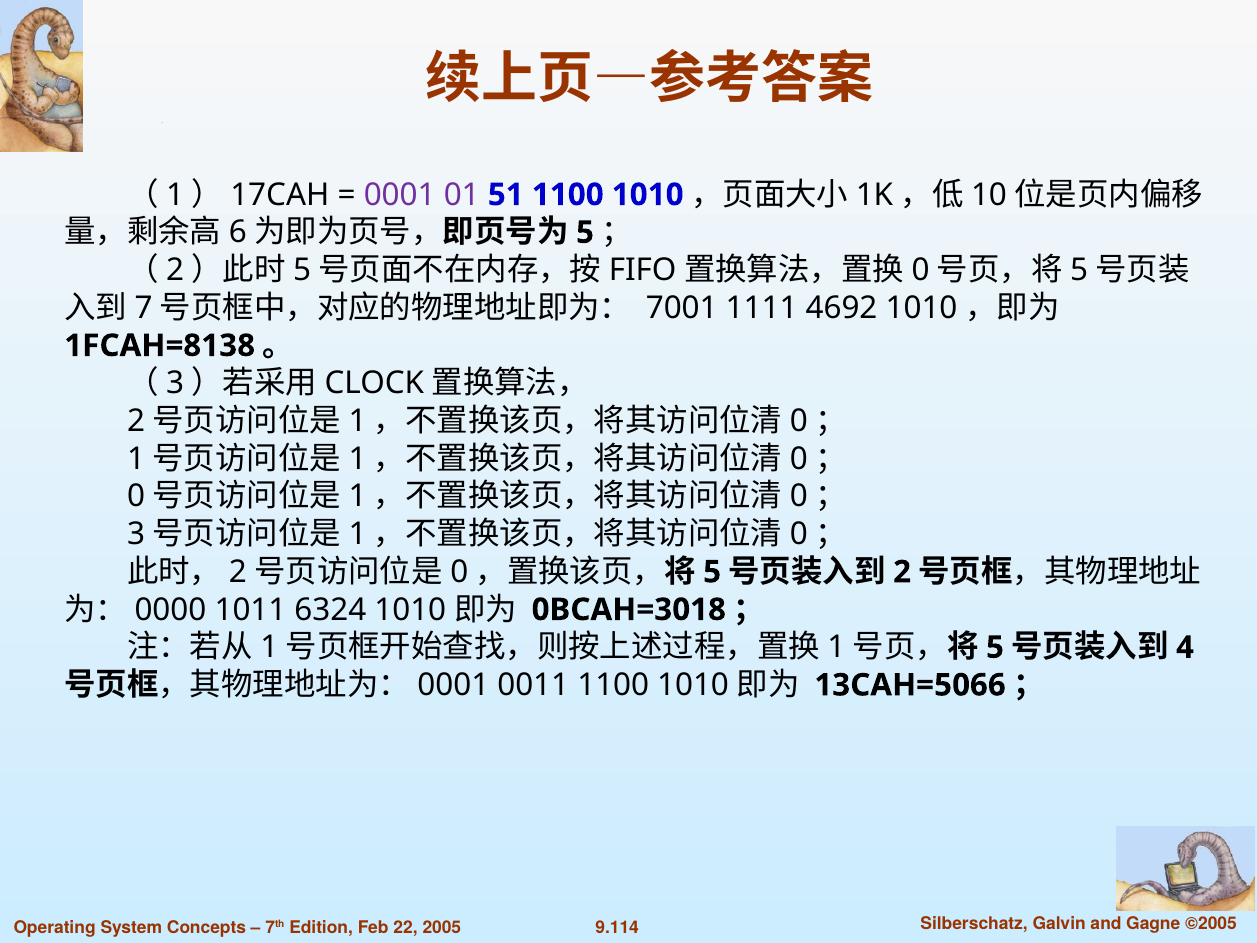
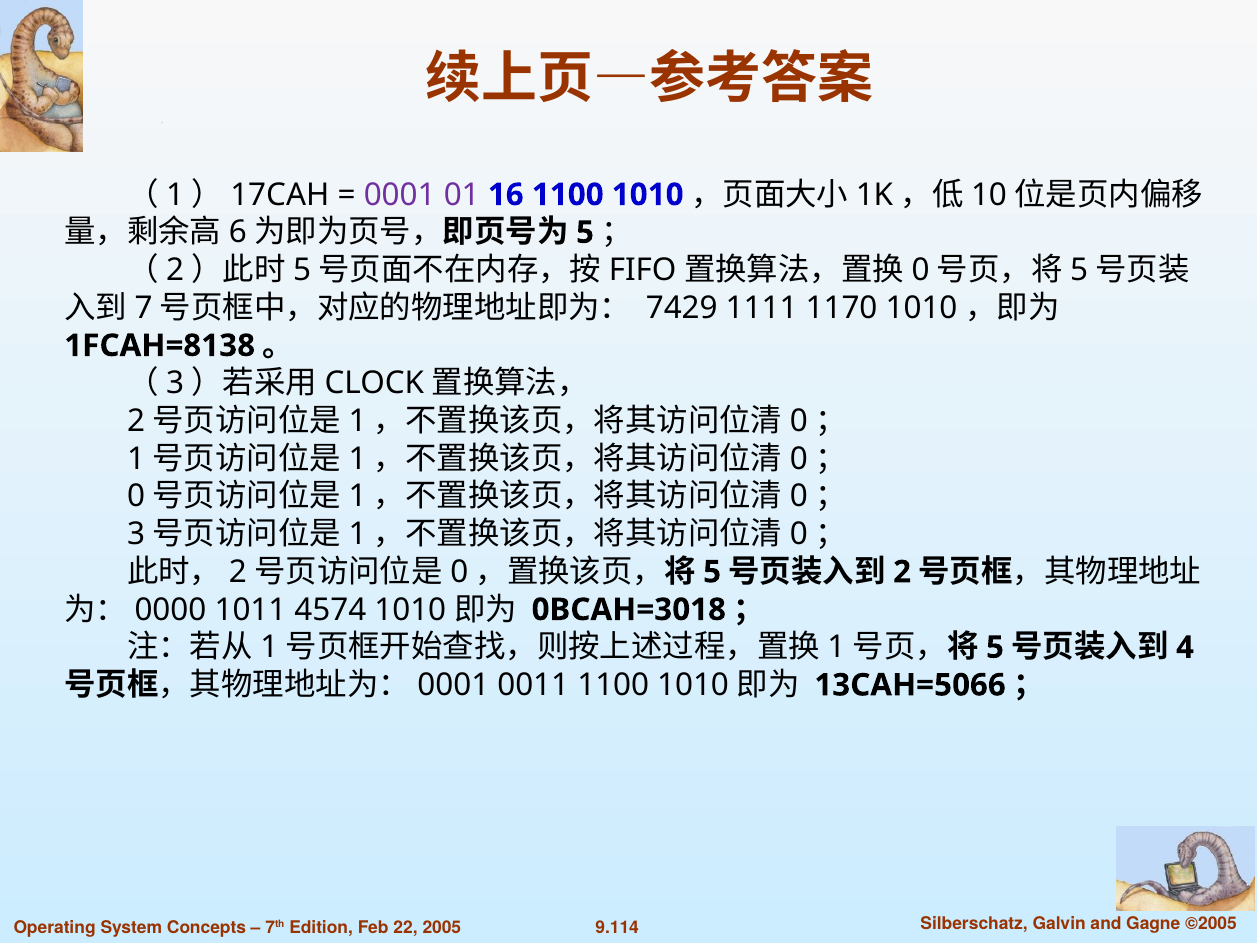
51: 51 -> 16
7001: 7001 -> 7429
4692: 4692 -> 1170
6324: 6324 -> 4574
